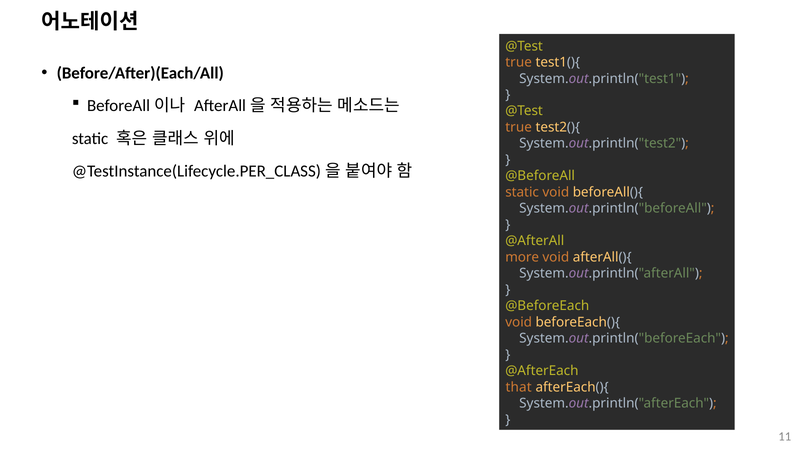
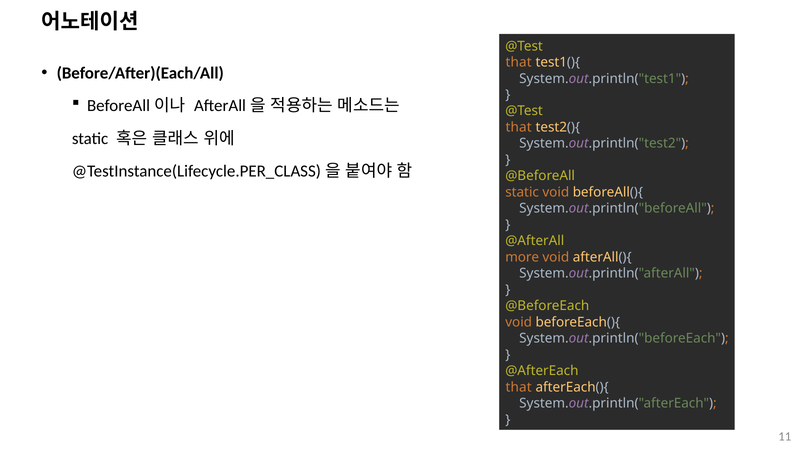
true at (519, 62): true -> that
true at (519, 127): true -> that
